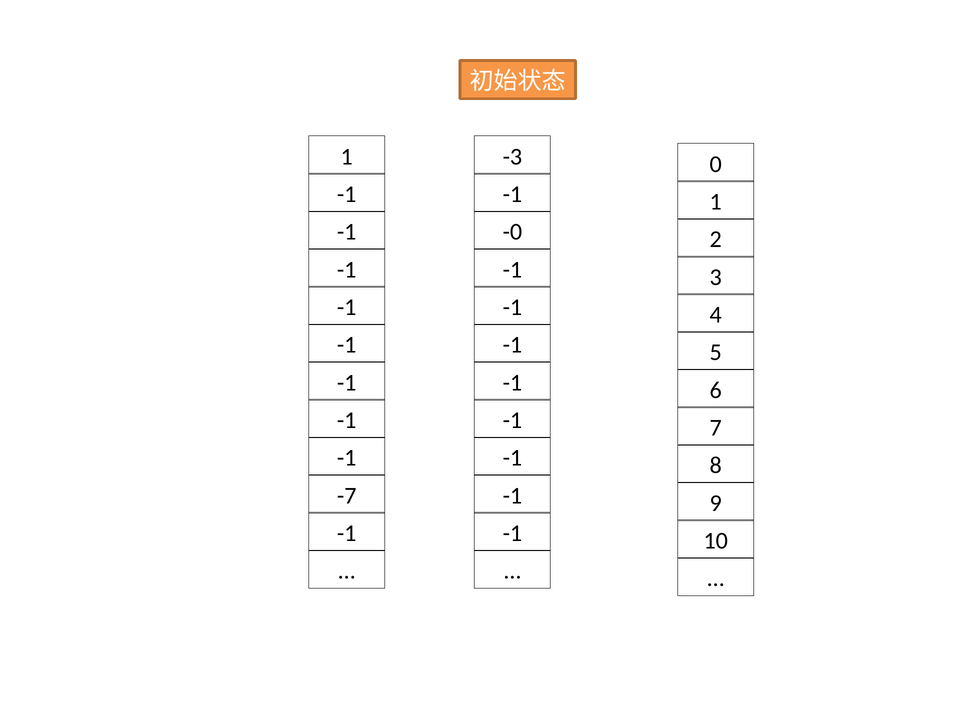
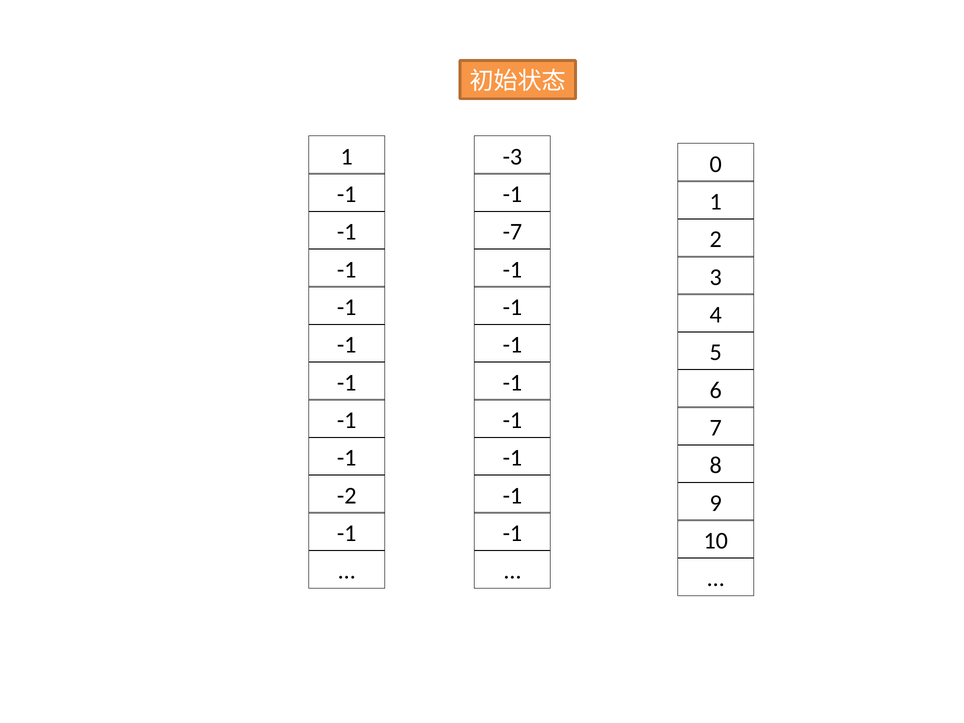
-0: -0 -> -7
-7: -7 -> -2
